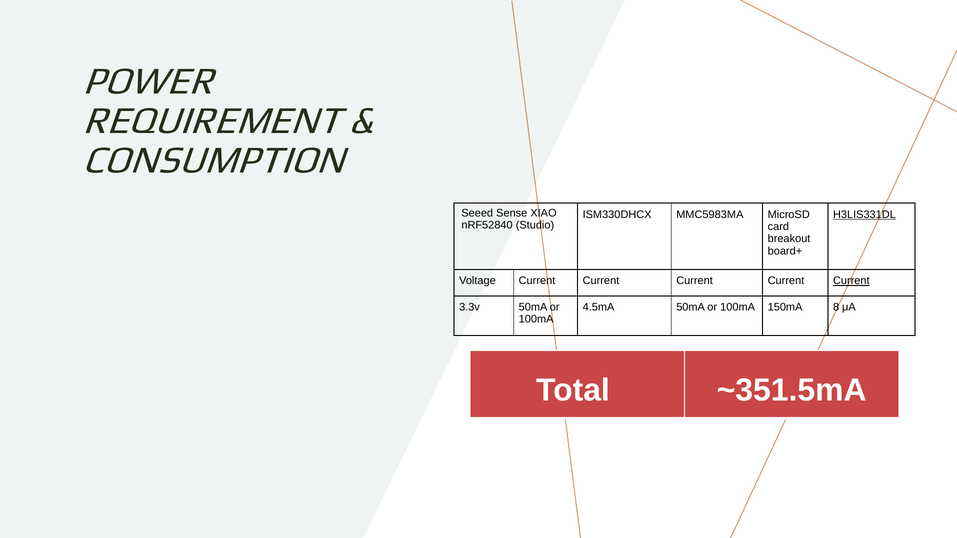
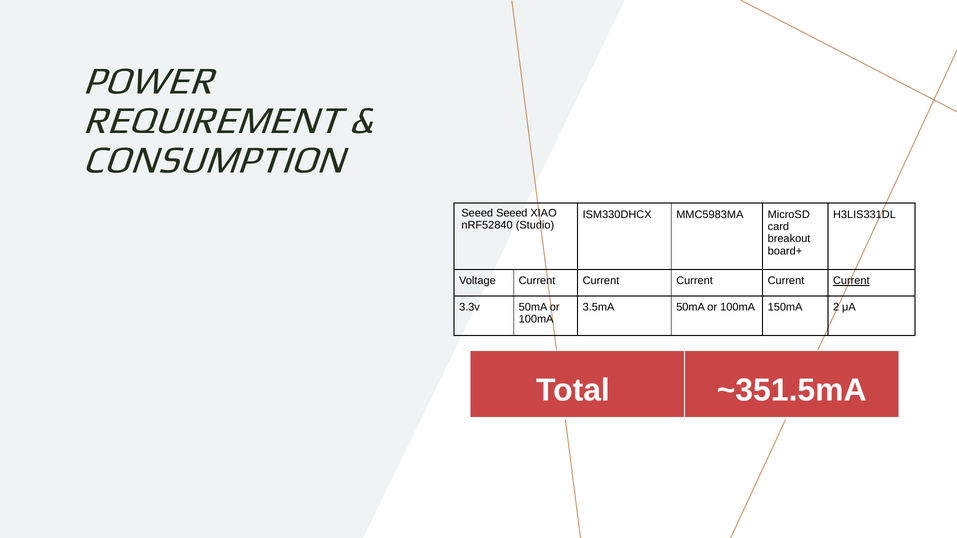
Seeed Sense: Sense -> Seeed
H3LIS331DL underline: present -> none
4.5mA: 4.5mA -> 3.5mA
8: 8 -> 2
